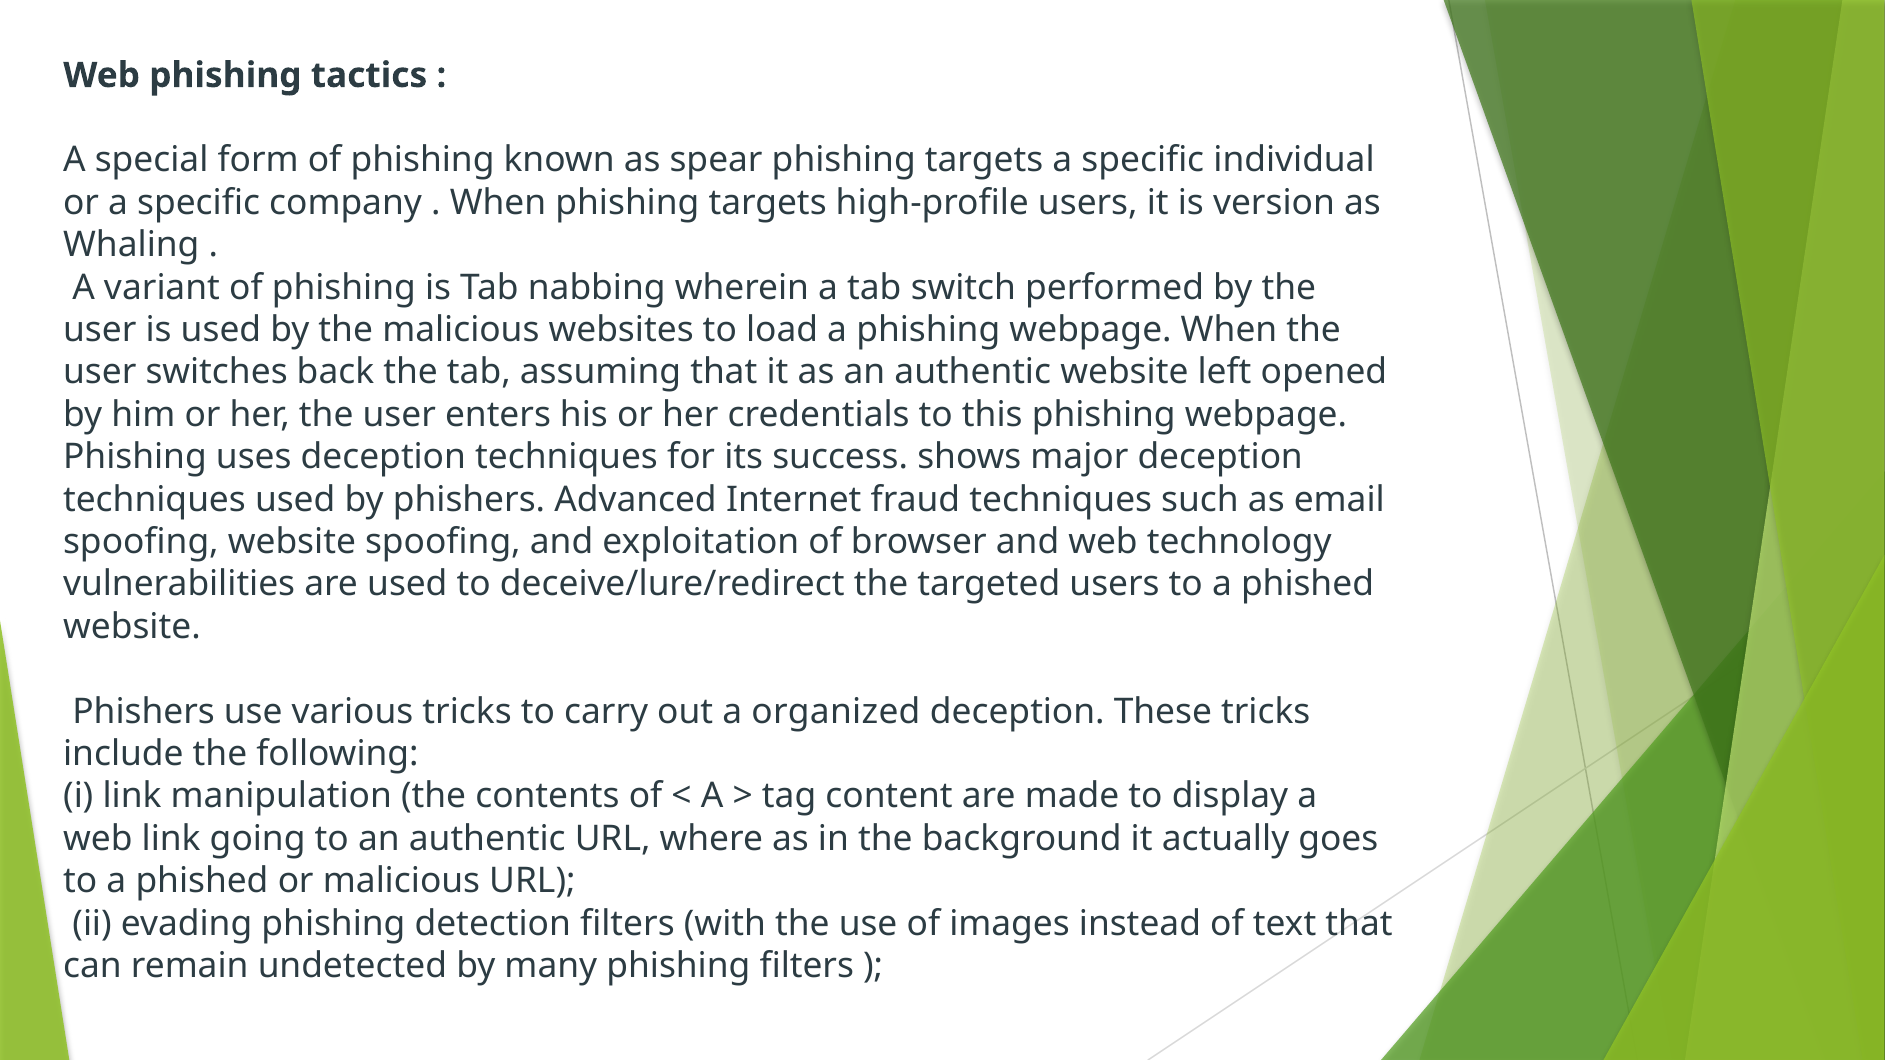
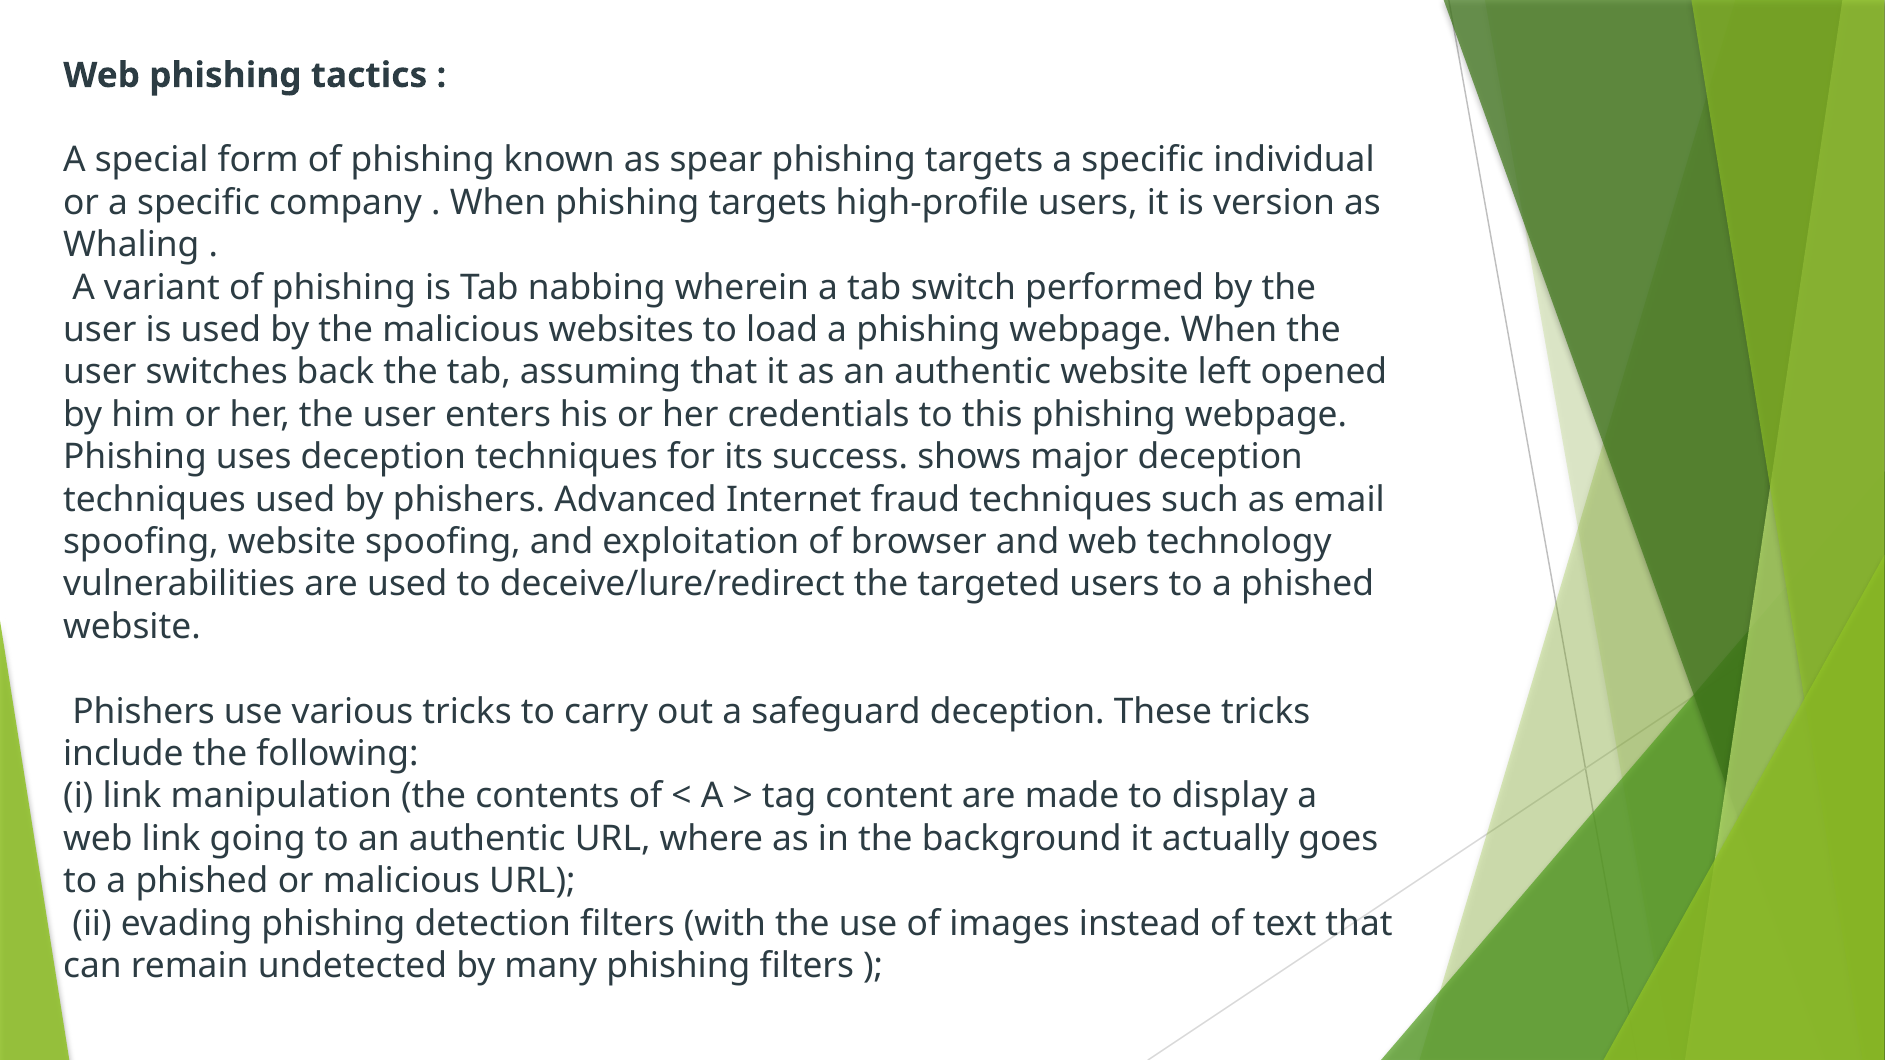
organized: organized -> safeguard
